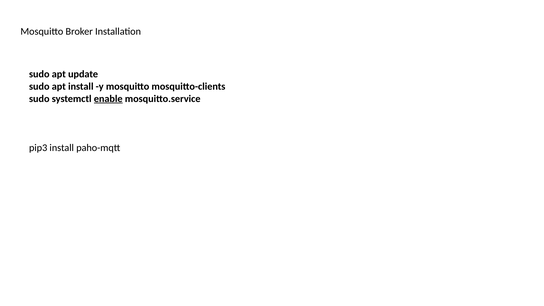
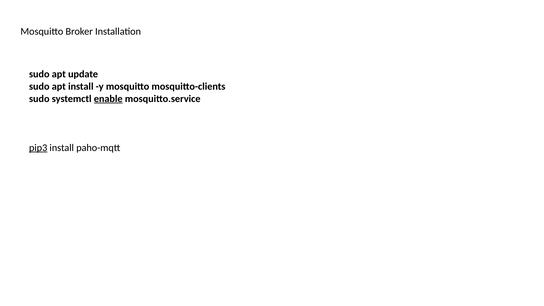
pip3 underline: none -> present
